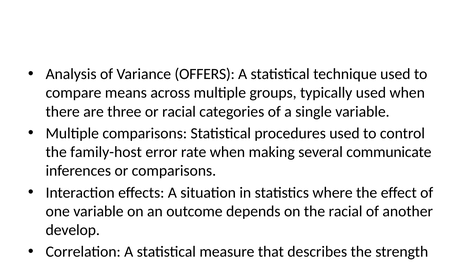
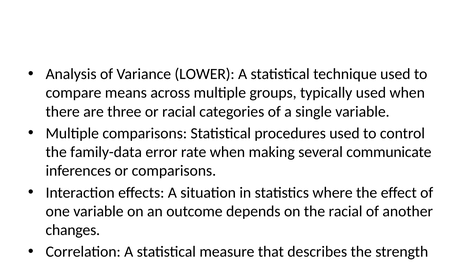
OFFERS: OFFERS -> LOWER
family-host: family-host -> family-data
develop: develop -> changes
